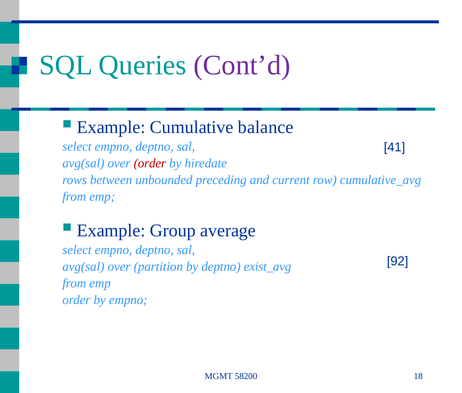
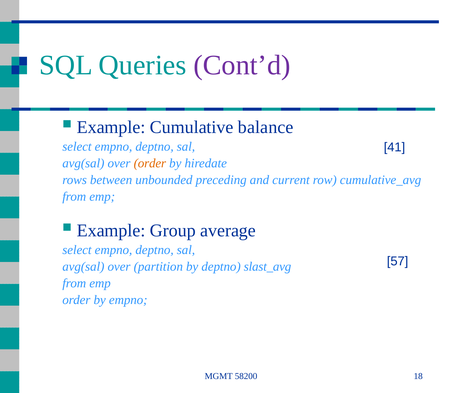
order at (150, 163) colour: red -> orange
92: 92 -> 57
exist_avg: exist_avg -> slast_avg
